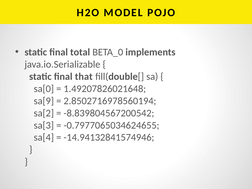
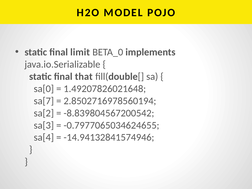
total: total -> limit
sa[9: sa[9 -> sa[7
